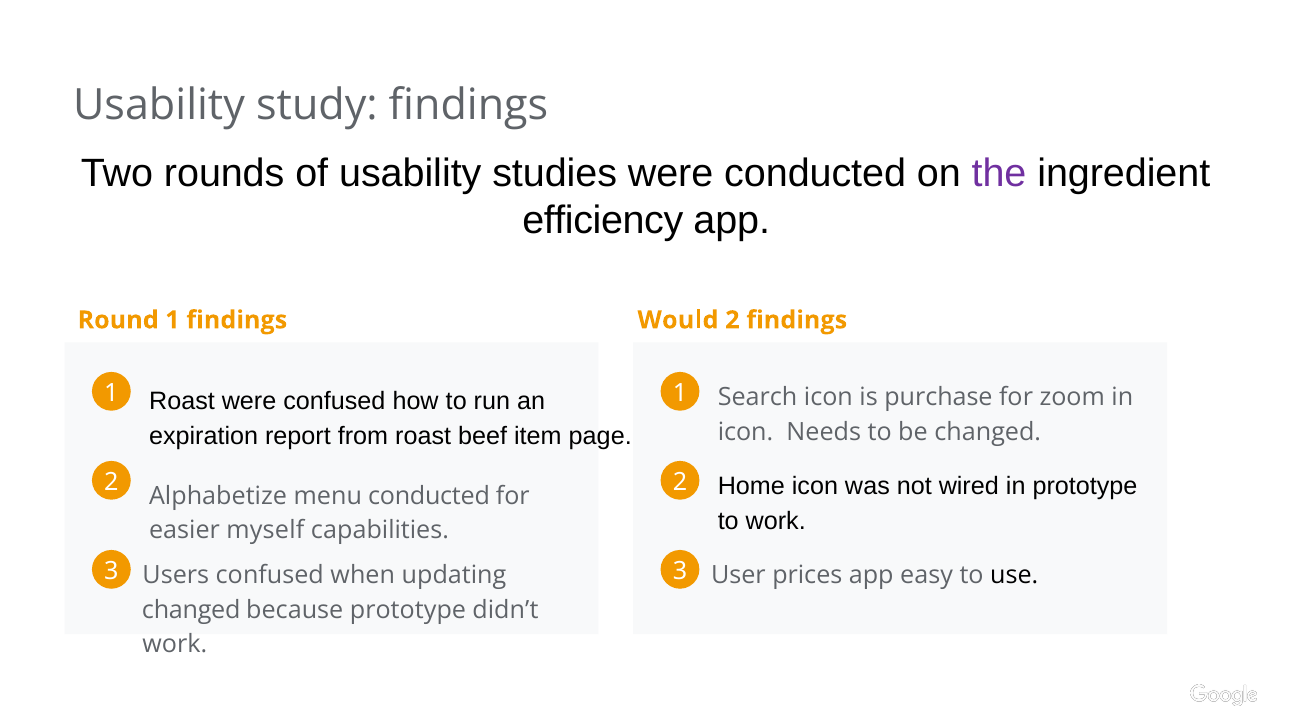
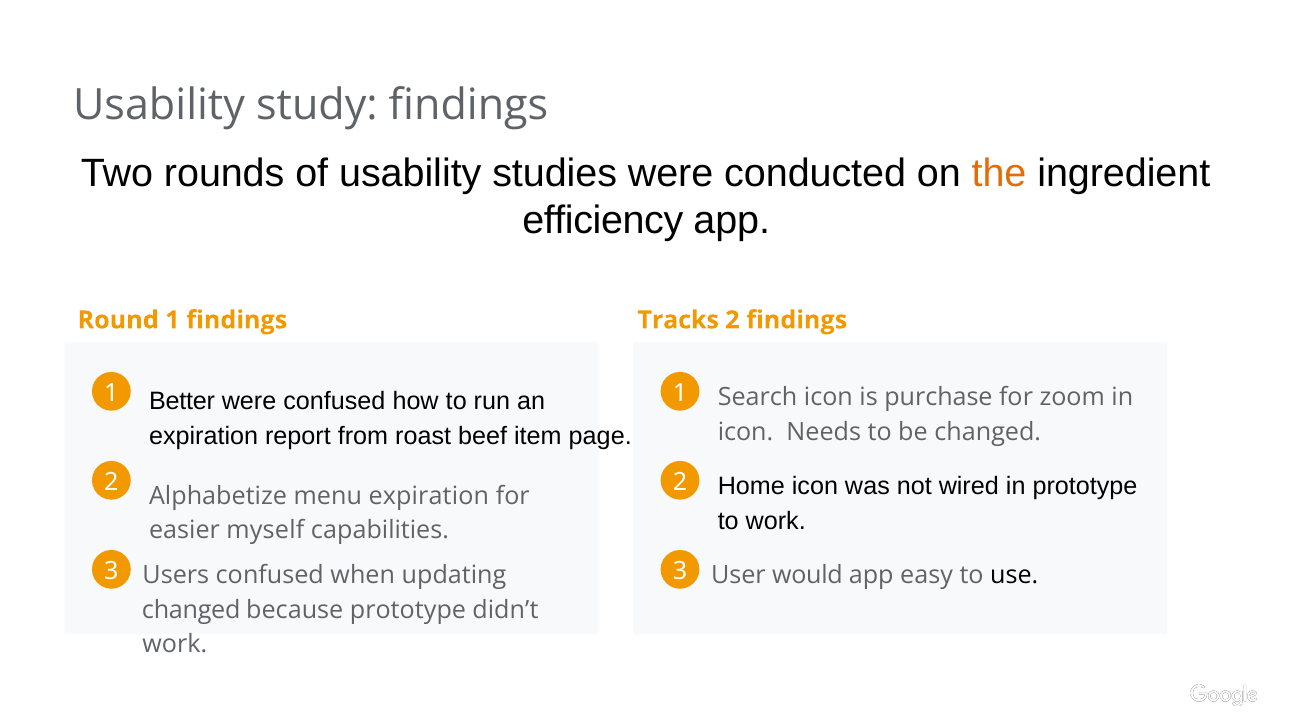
the colour: purple -> orange
Would: Would -> Tracks
Roast at (182, 402): Roast -> Better
menu conducted: conducted -> expiration
prices: prices -> would
